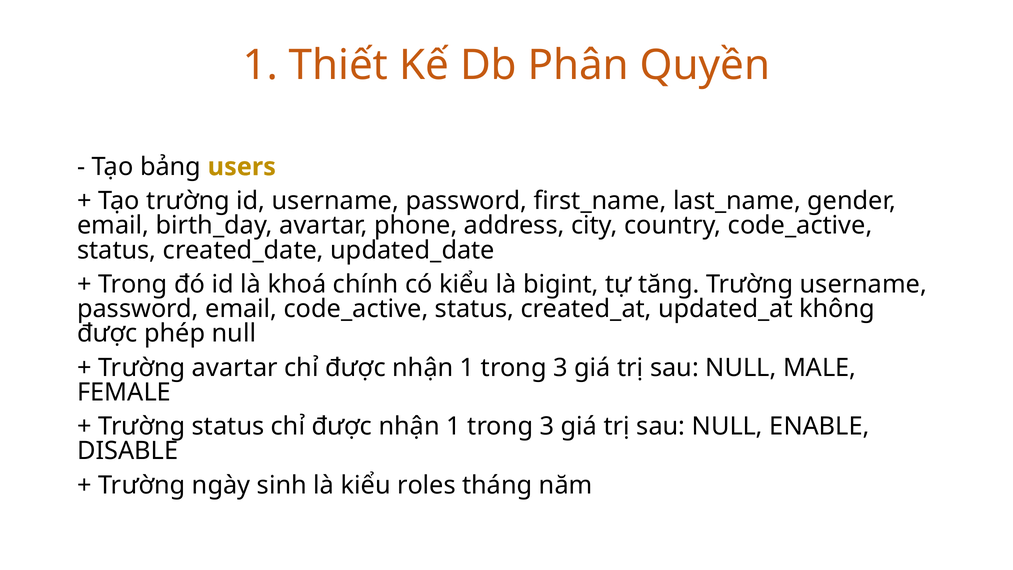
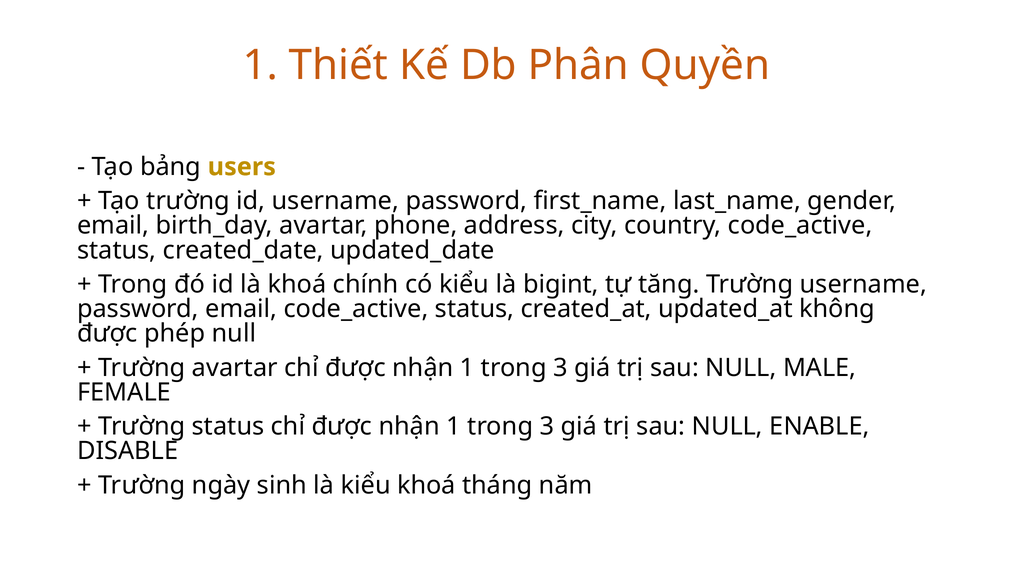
kiểu roles: roles -> khoá
